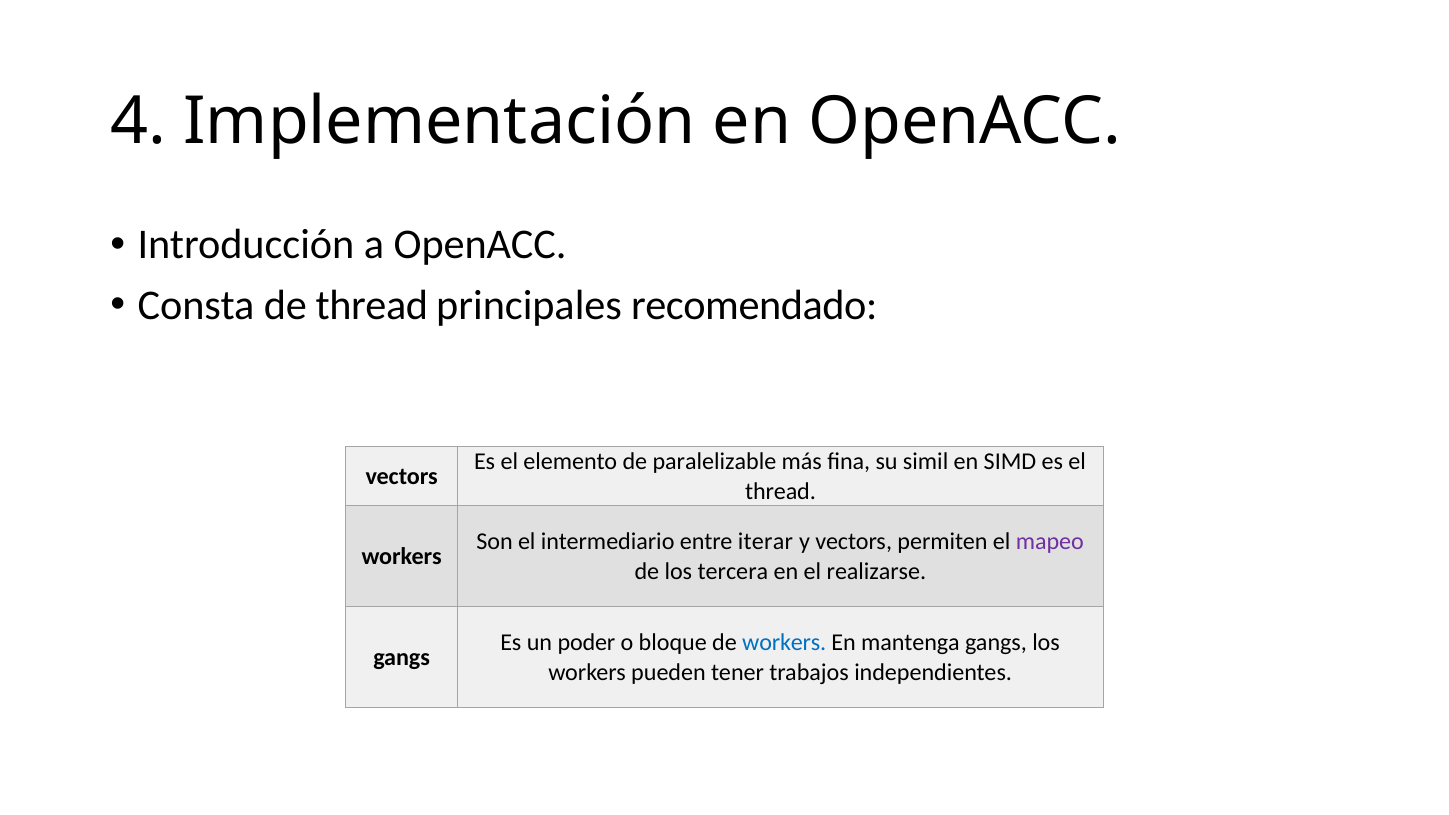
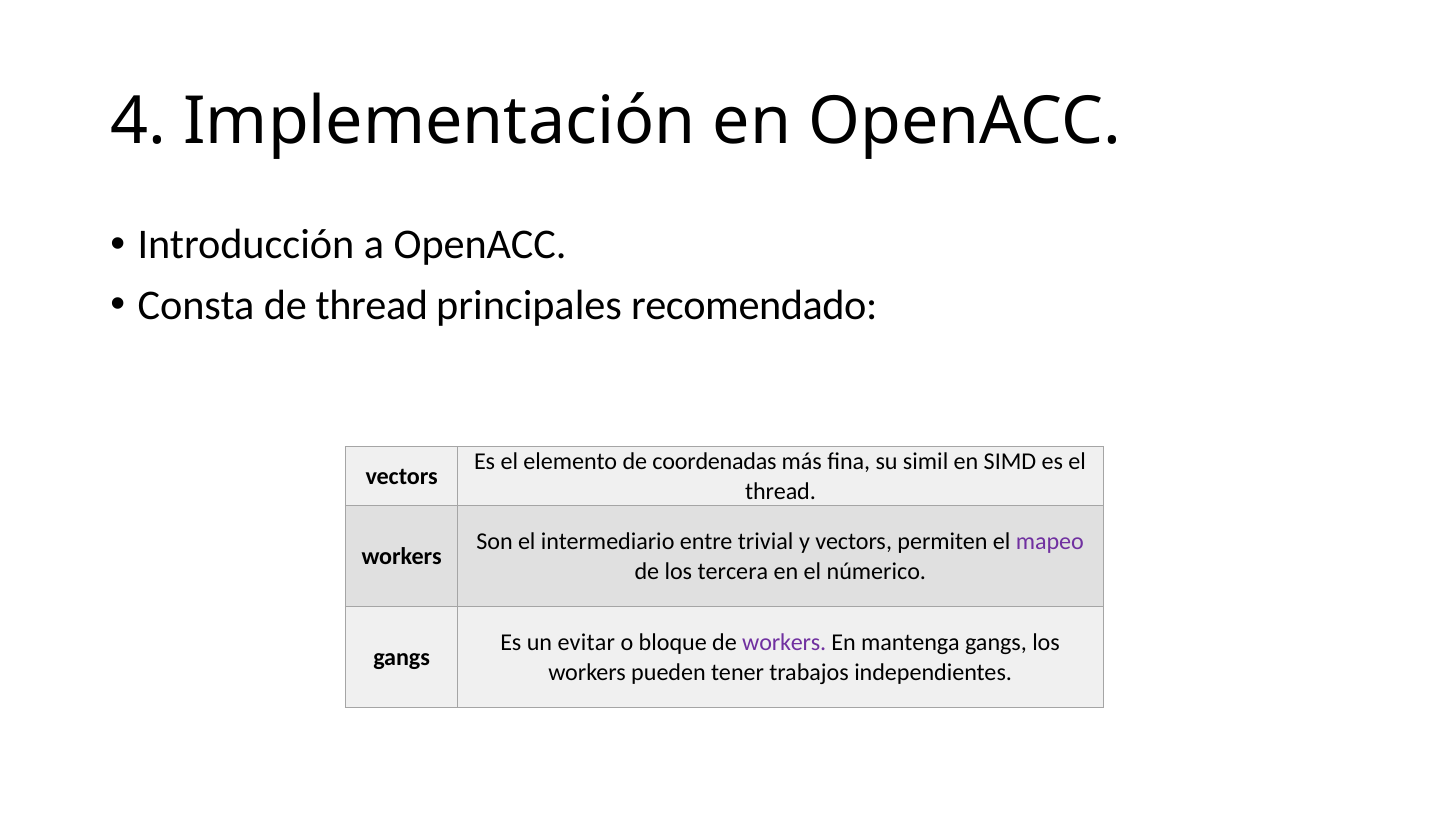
paralelizable: paralelizable -> coordenadas
iterar: iterar -> trivial
realizarse: realizarse -> númerico
poder: poder -> evitar
workers at (784, 643) colour: blue -> purple
